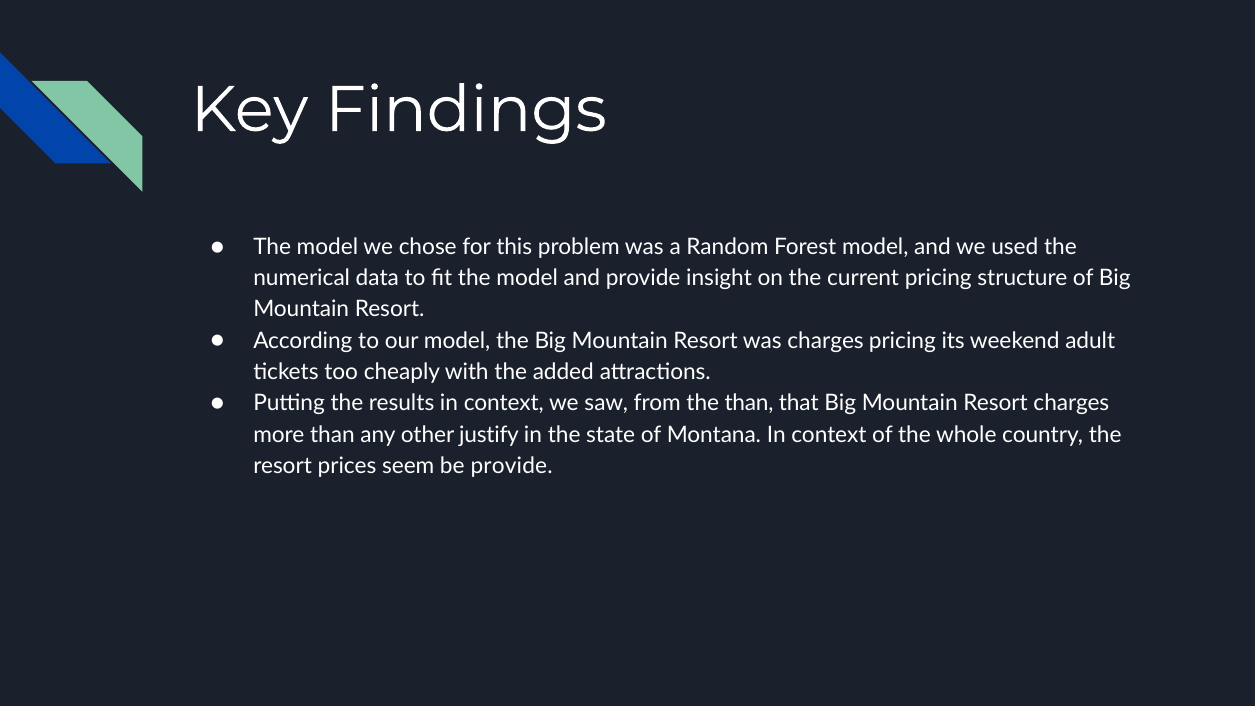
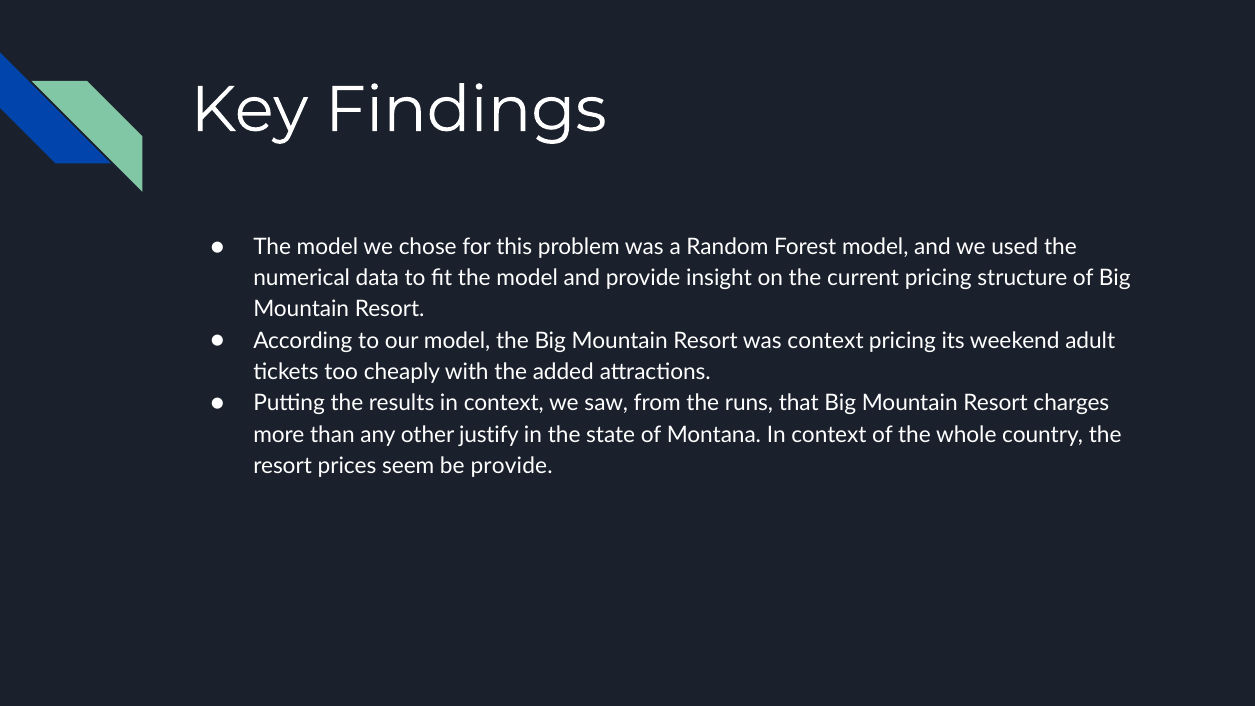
was charges: charges -> context
the than: than -> runs
